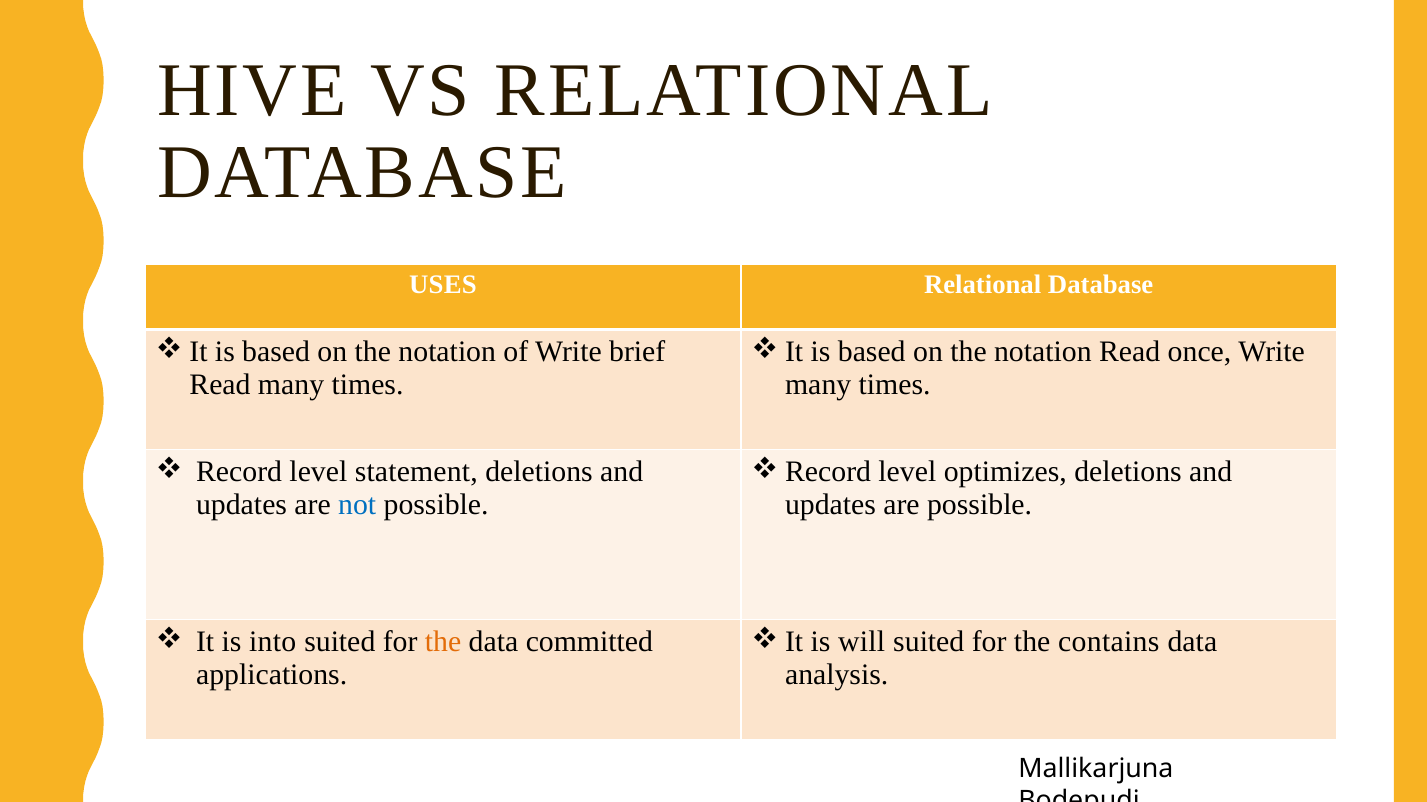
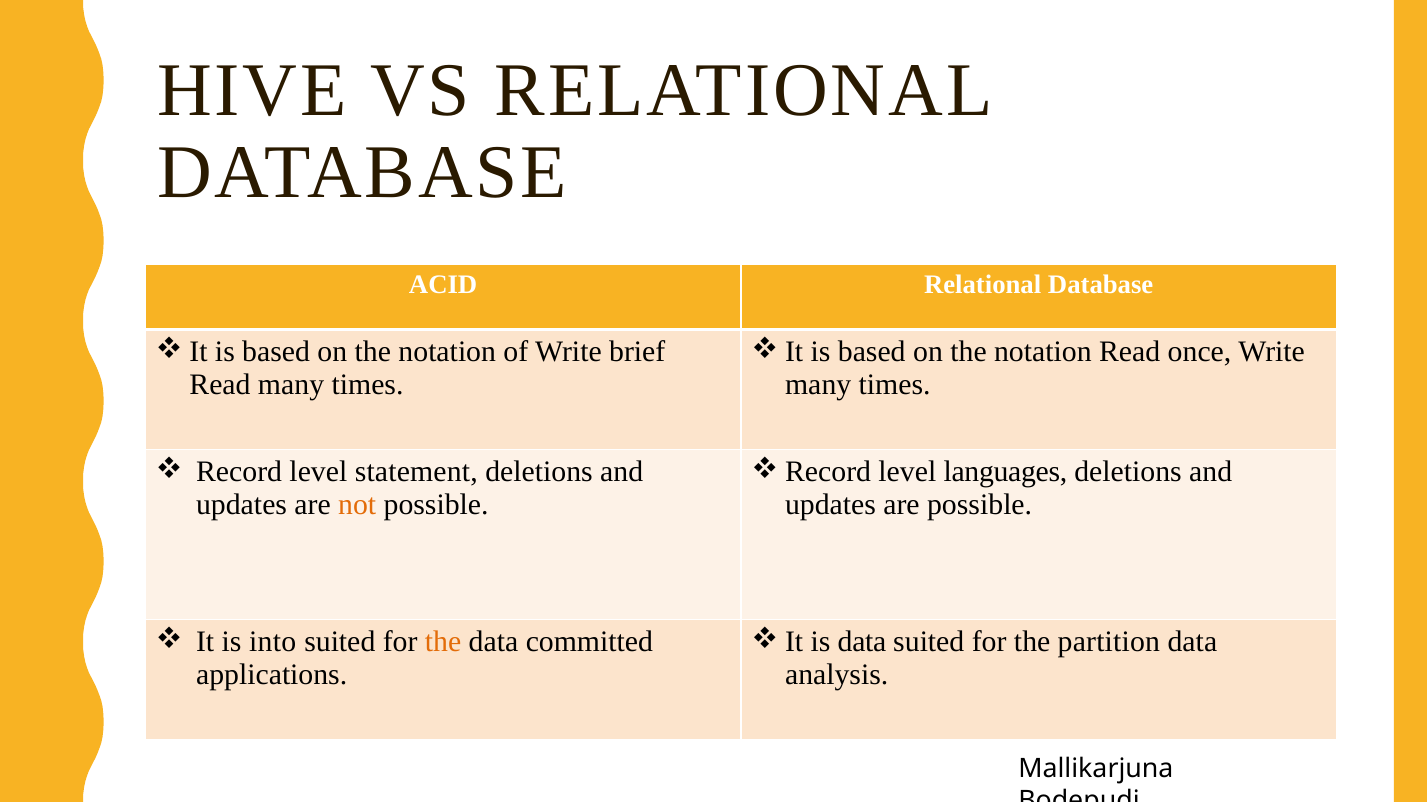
USES: USES -> ACID
optimizes: optimizes -> languages
not colour: blue -> orange
is will: will -> data
contains: contains -> partition
